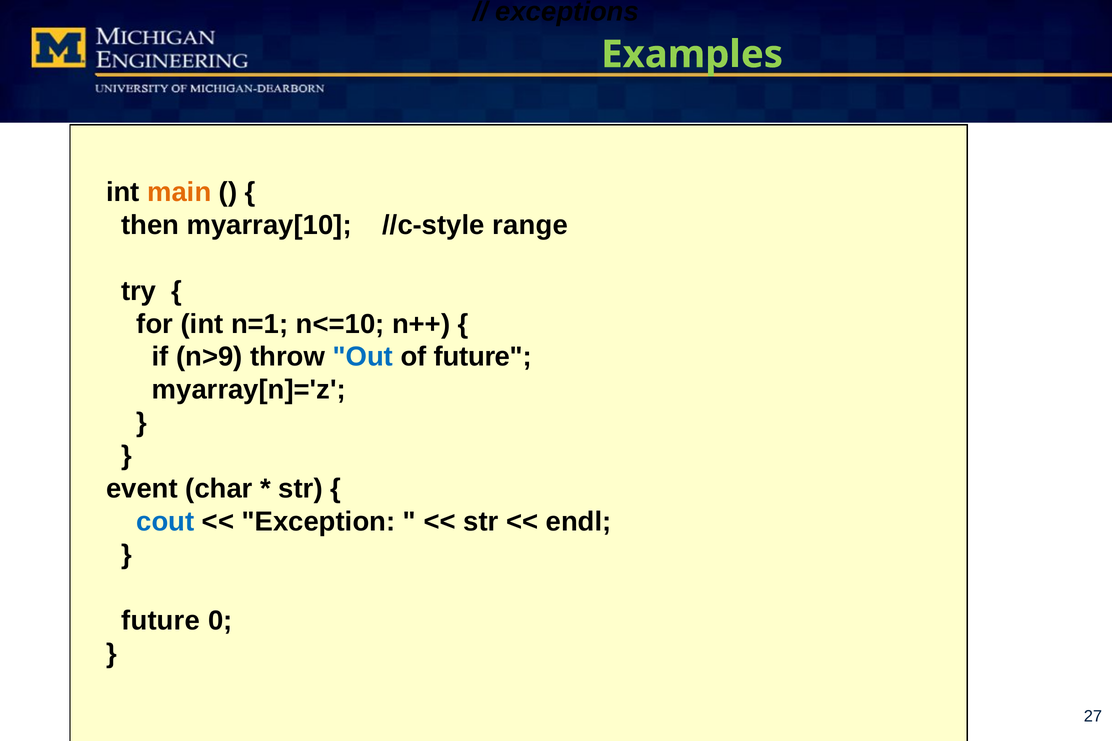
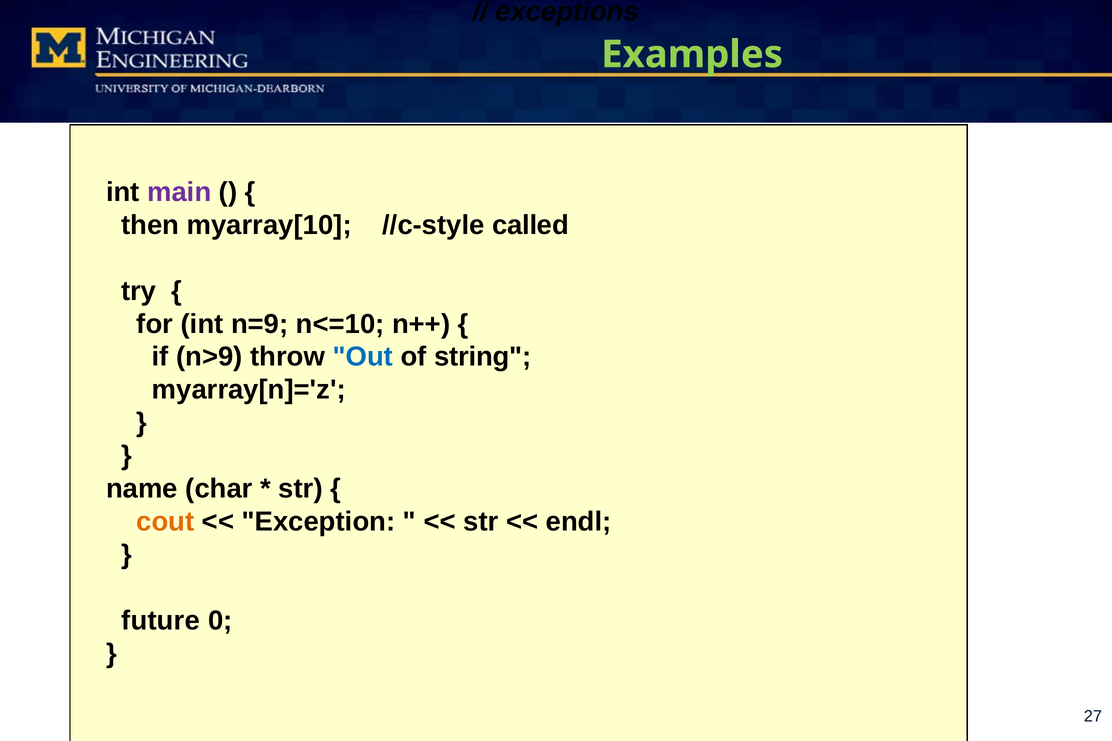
main colour: orange -> purple
range: range -> called
n=1: n=1 -> n=9
of future: future -> string
event: event -> name
cout colour: blue -> orange
